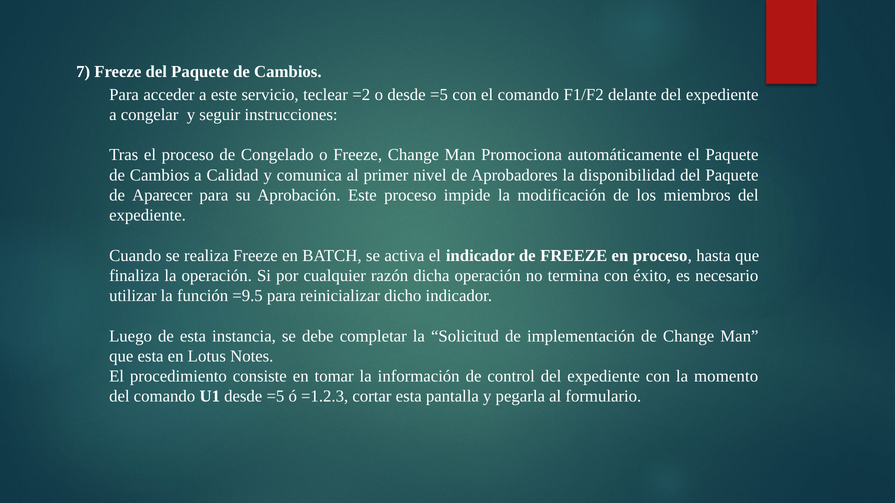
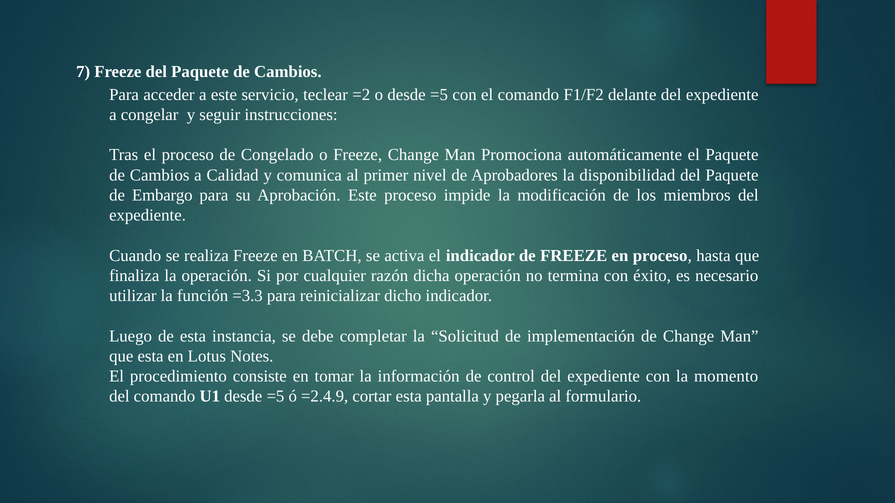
Aparecer: Aparecer -> Embargo
=9.5: =9.5 -> =3.3
=1.2.3: =1.2.3 -> =2.4.9
